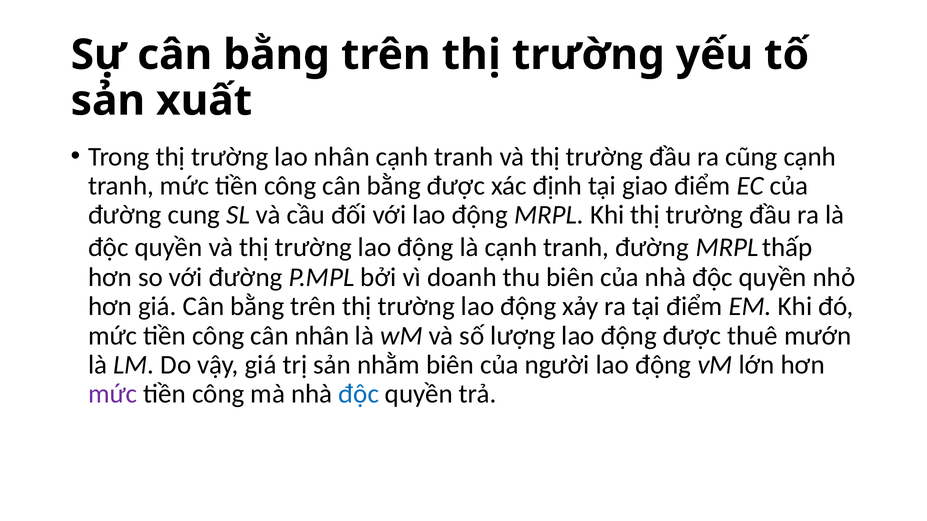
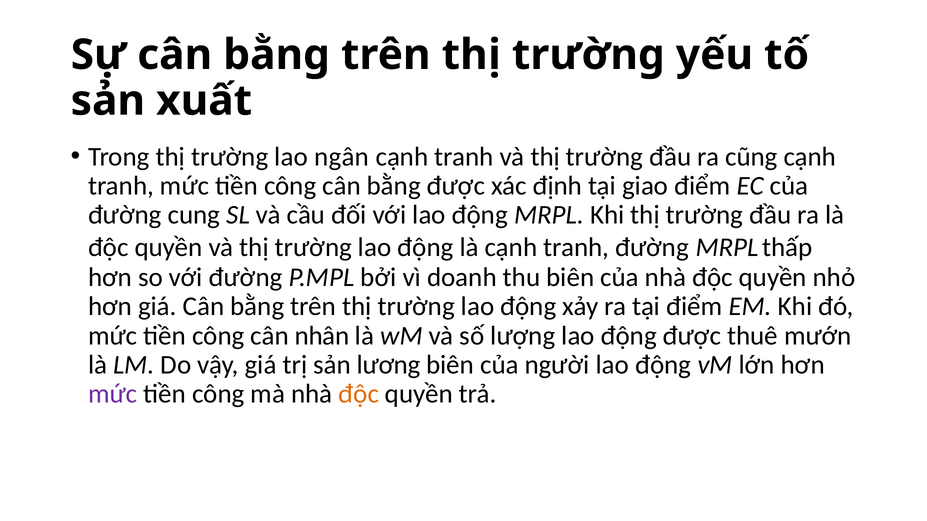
lao nhân: nhân -> ngân
nhằm: nhằm -> lương
độc at (359, 394) colour: blue -> orange
